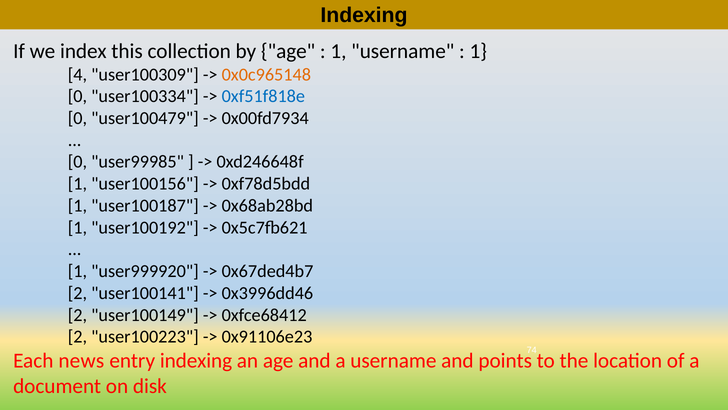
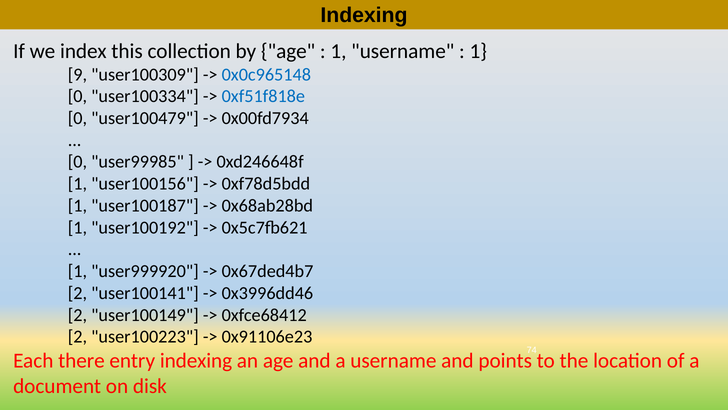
4: 4 -> 9
0x0c965148 colour: orange -> blue
news: news -> there
